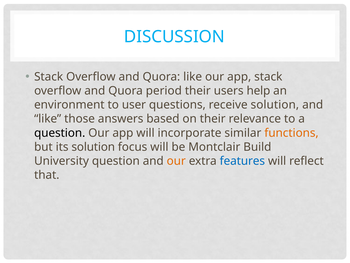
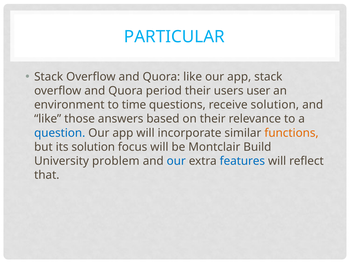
DISCUSSION: DISCUSSION -> PARTICULAR
help: help -> user
user: user -> time
question at (60, 133) colour: black -> blue
University question: question -> problem
our at (176, 161) colour: orange -> blue
